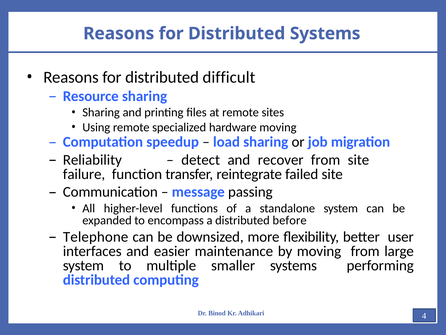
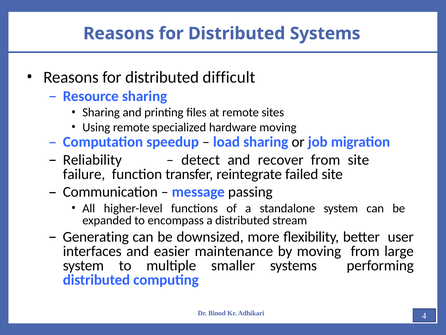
before: before -> stream
Telephone: Telephone -> Generating
